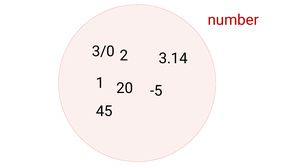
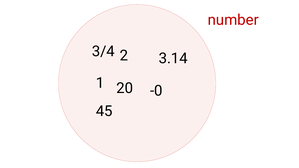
3/0: 3/0 -> 3/4
-5: -5 -> -0
